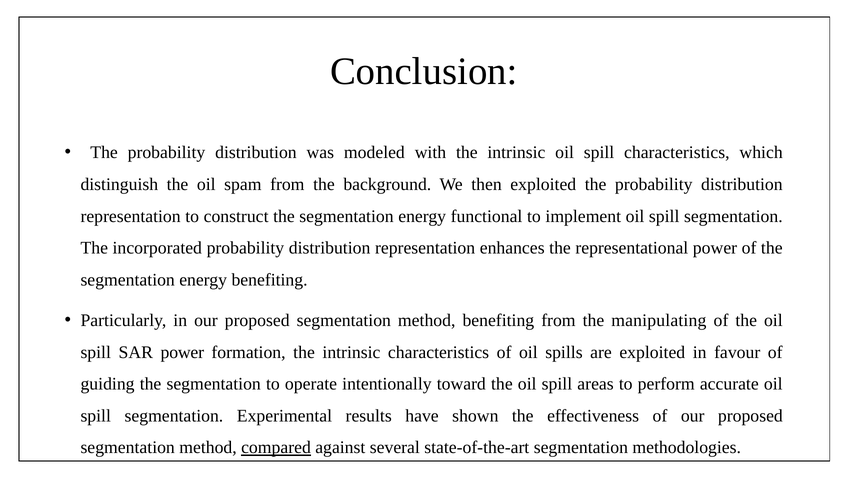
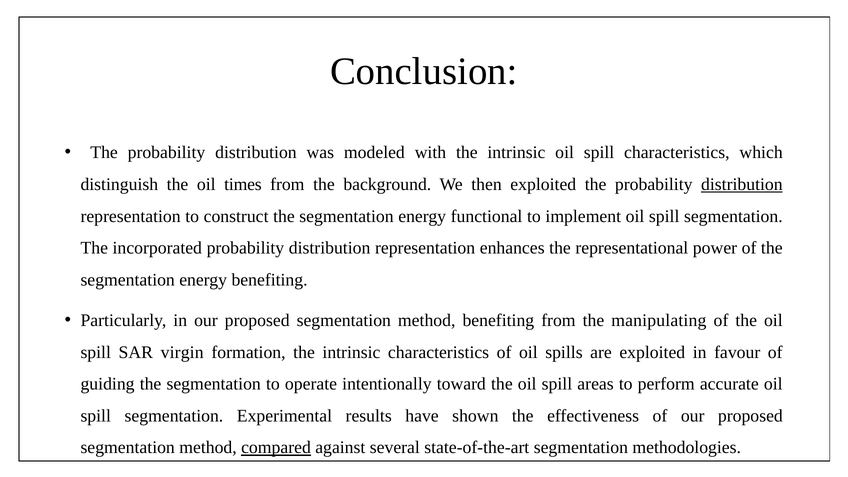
spam: spam -> times
distribution at (742, 184) underline: none -> present
SAR power: power -> virgin
